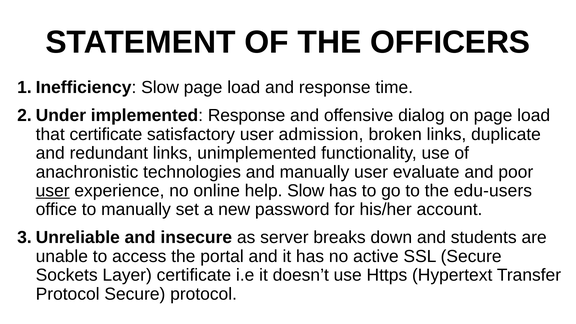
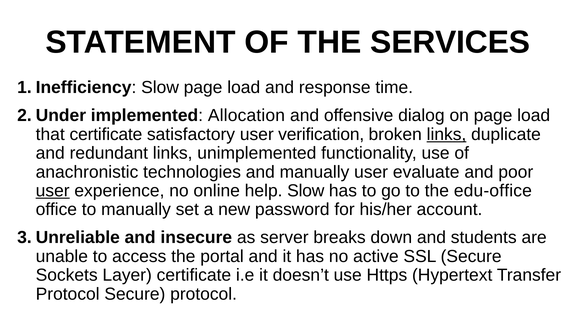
OFFICERS: OFFICERS -> SERVICES
implemented Response: Response -> Allocation
admission: admission -> verification
links at (446, 134) underline: none -> present
edu-users: edu-users -> edu-office
